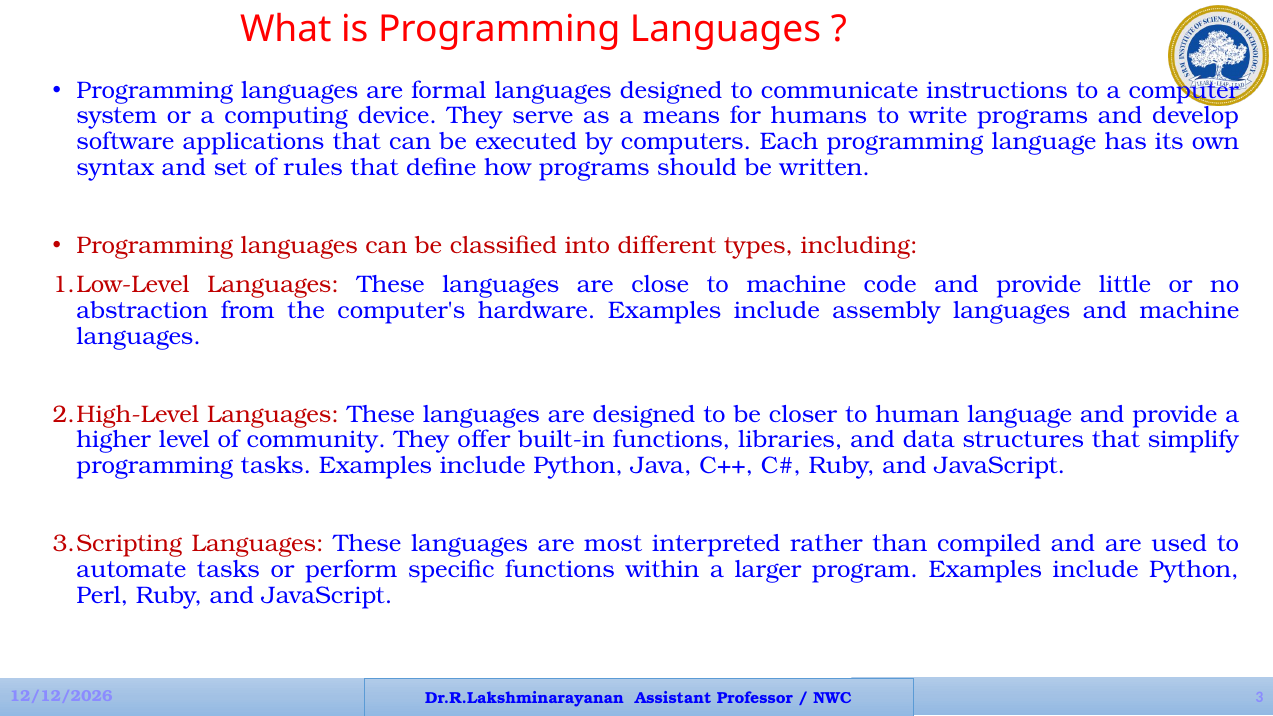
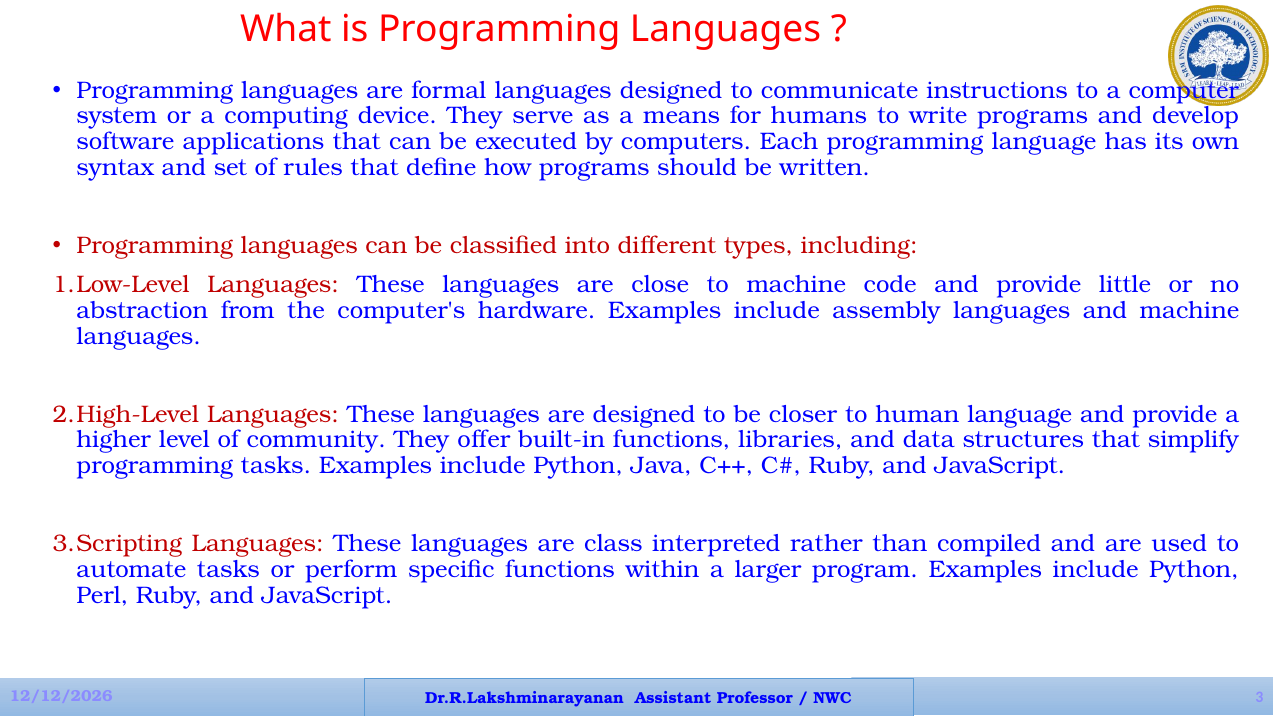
most: most -> class
